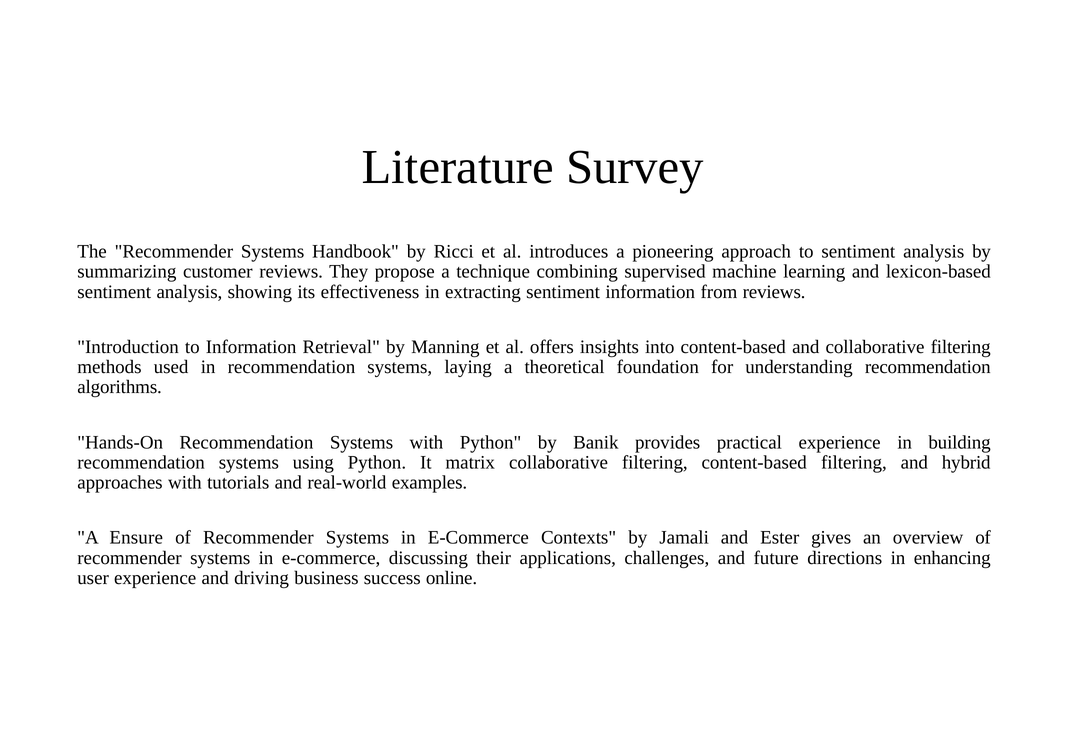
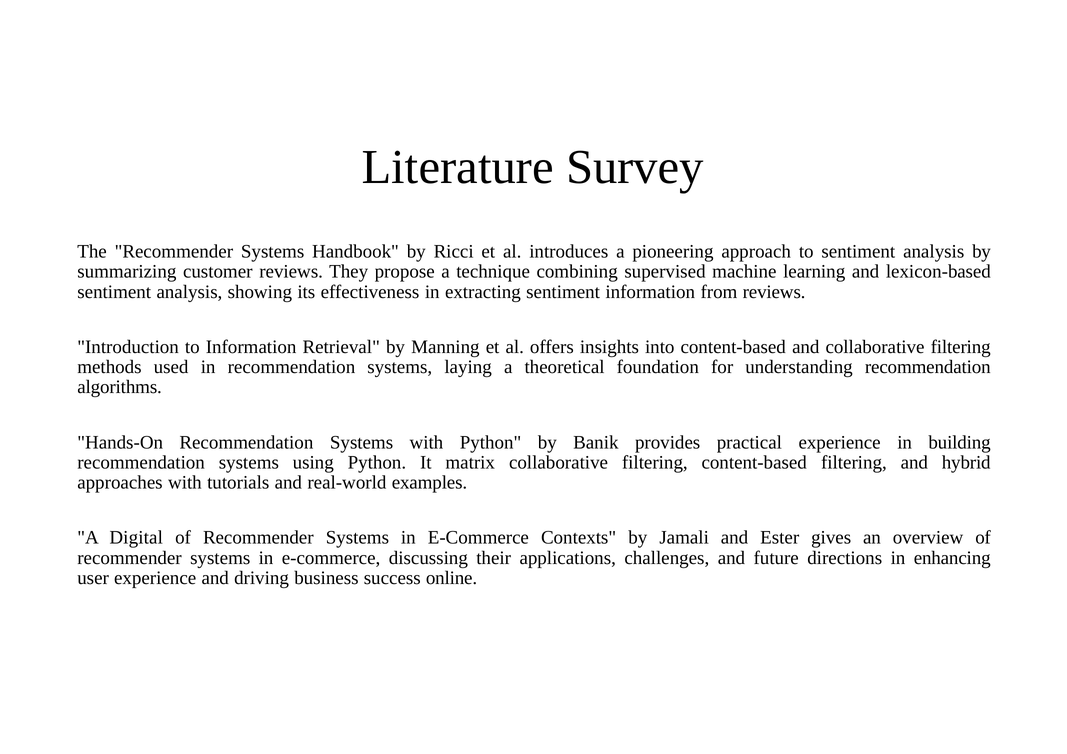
Ensure: Ensure -> Digital
